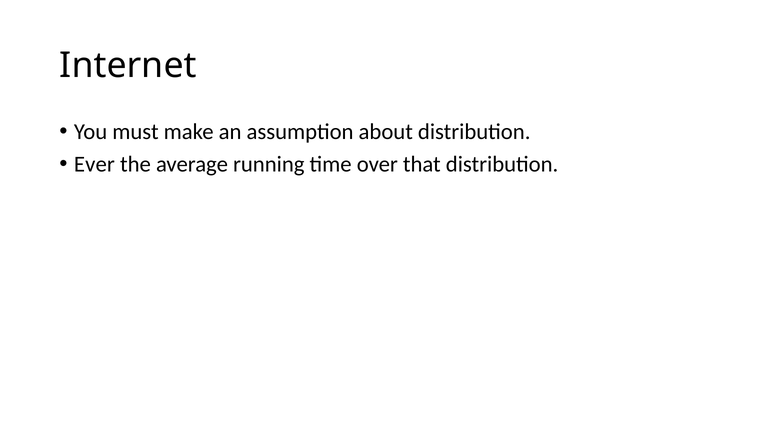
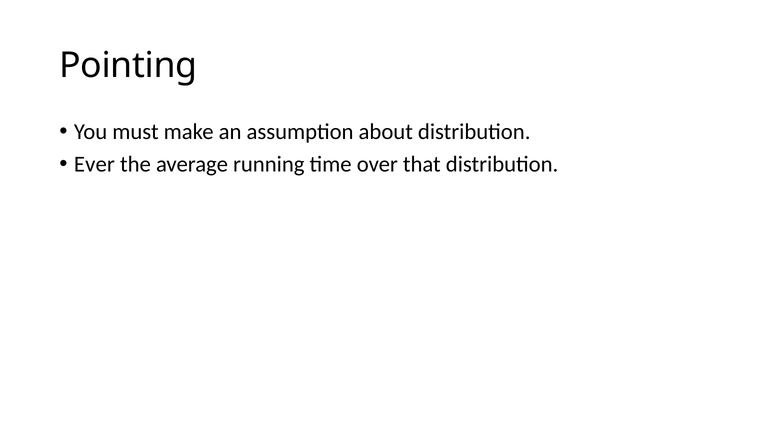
Internet: Internet -> Pointing
